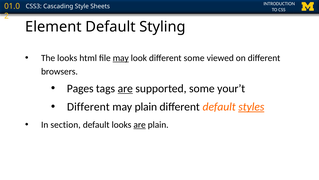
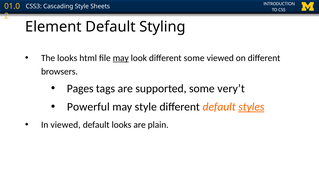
are at (125, 88) underline: present -> none
your’t: your’t -> very’t
Different at (88, 107): Different -> Powerful
may plain: plain -> style
In section: section -> viewed
are at (140, 124) underline: present -> none
